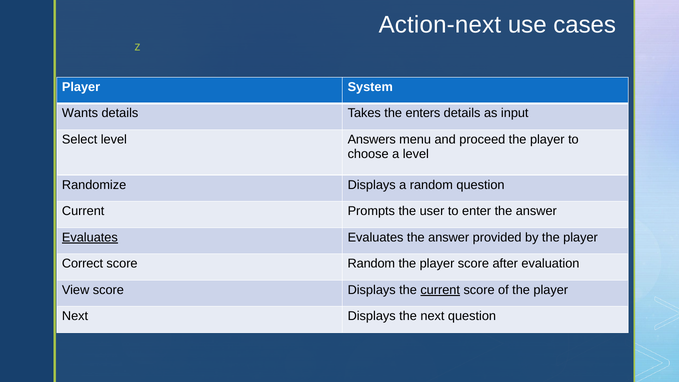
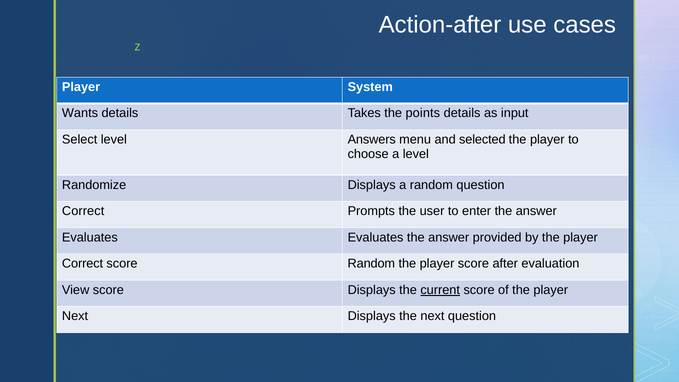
Action-next: Action-next -> Action-after
enters: enters -> points
proceed: proceed -> selected
Current at (83, 211): Current -> Correct
Evaluates at (90, 237) underline: present -> none
